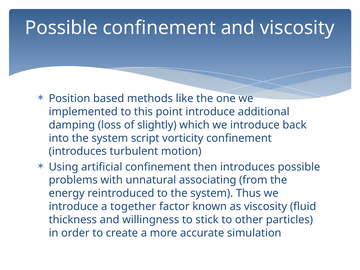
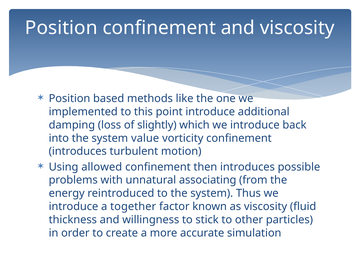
Possible at (61, 28): Possible -> Position
script: script -> value
artificial: artificial -> allowed
